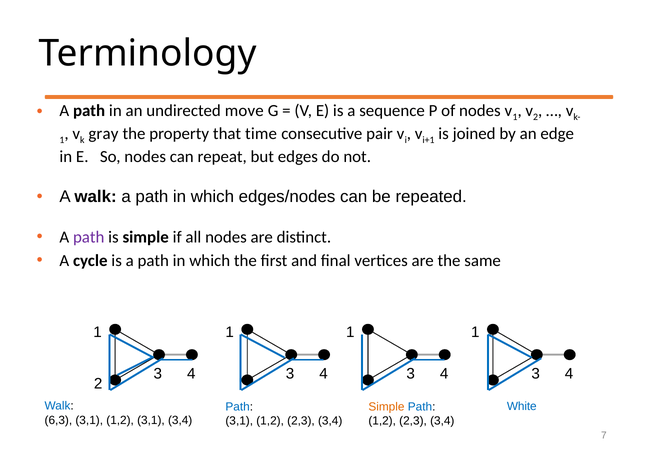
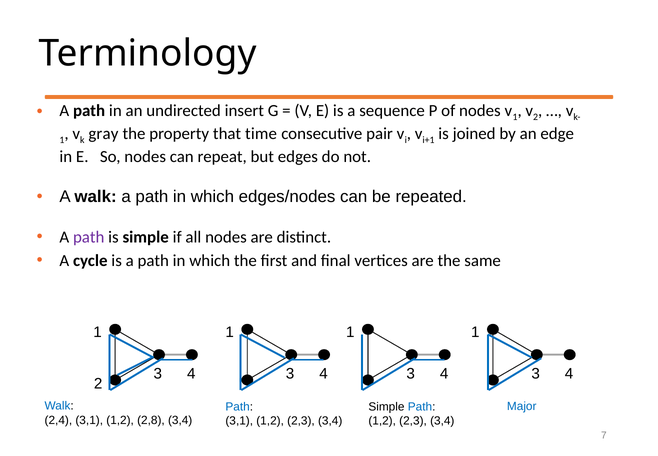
move: move -> insert
White: White -> Major
Simple at (386, 406) colour: orange -> black
6,3: 6,3 -> 2,4
1,2 3,1: 3,1 -> 2,8
